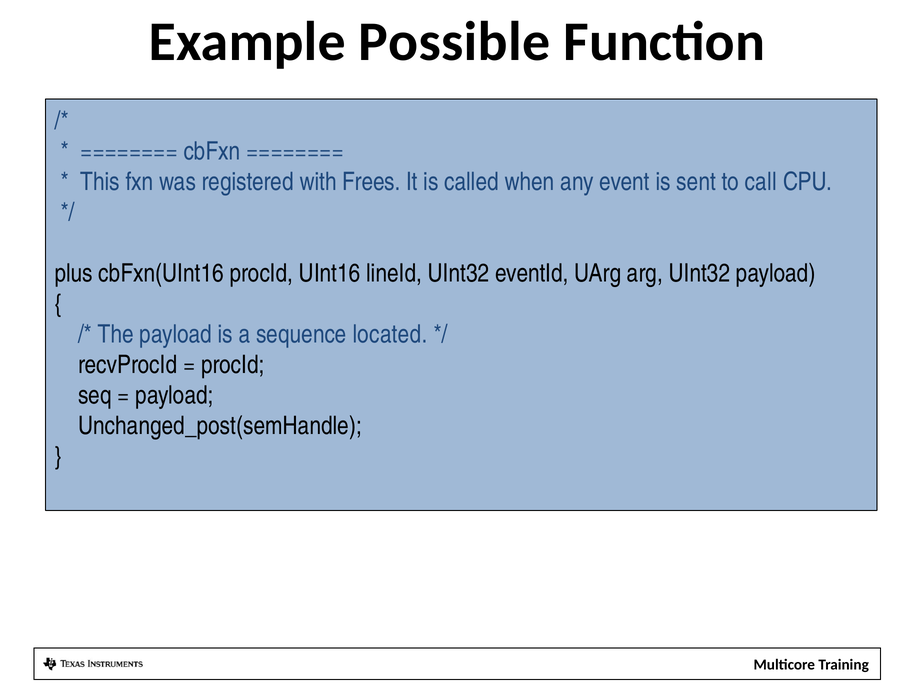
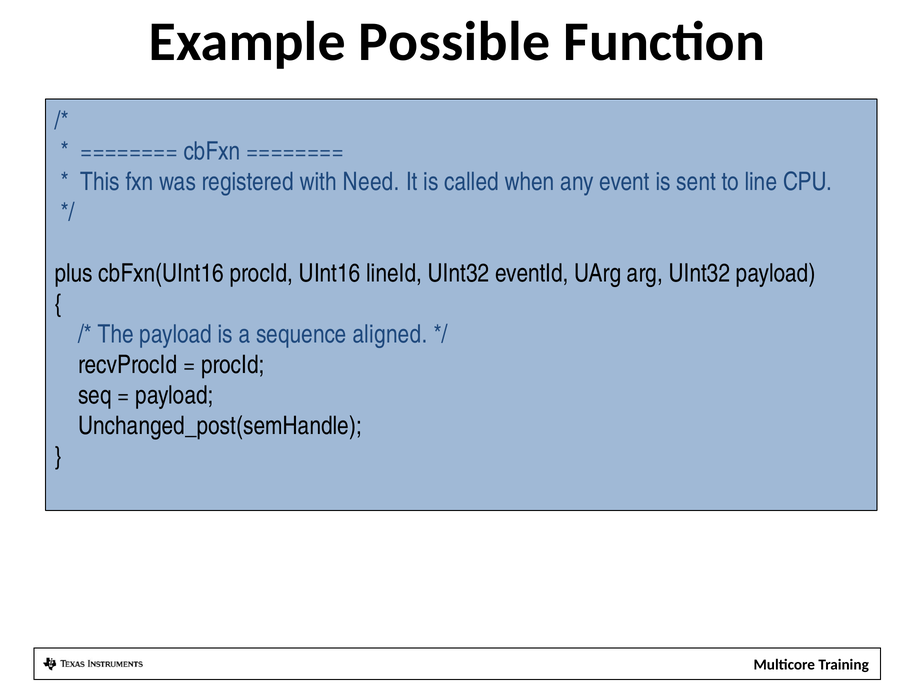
Frees: Frees -> Need
call: call -> line
located: located -> aligned
